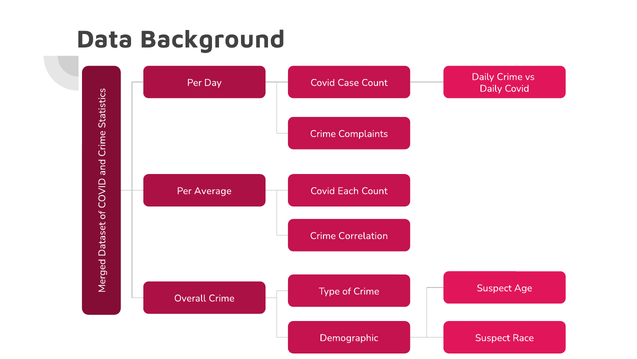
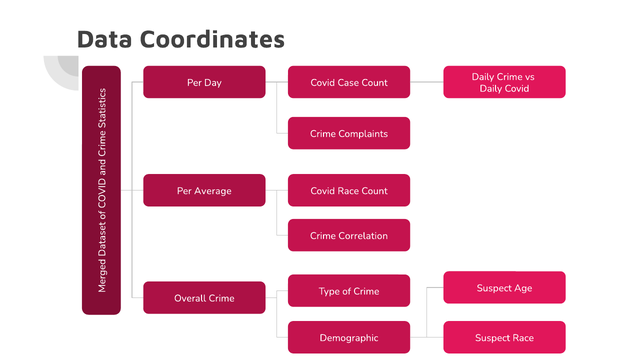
Background: Background -> Coordinates
Covid Each: Each -> Race
